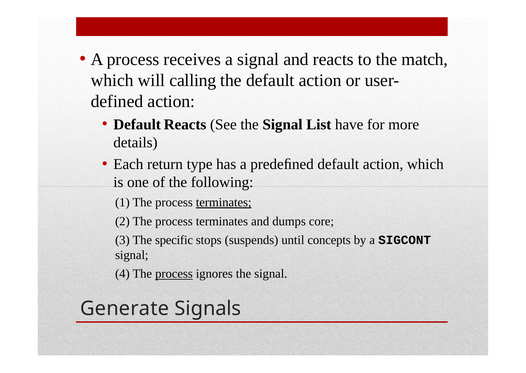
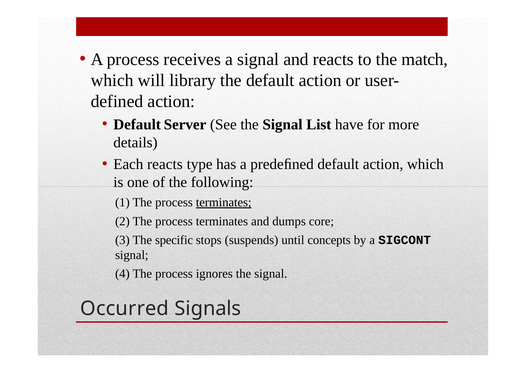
calling: calling -> library
Default Reacts: Reacts -> Server
Each return: return -> reacts
process at (174, 274) underline: present -> none
Generate: Generate -> Occurred
